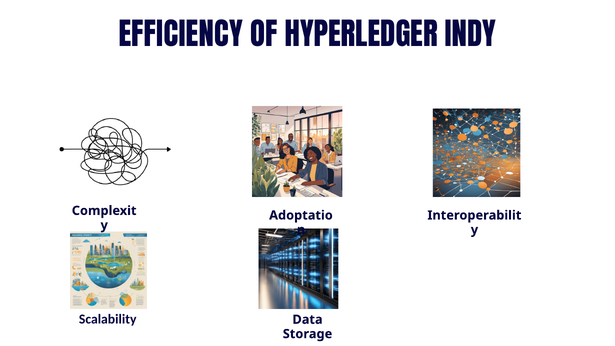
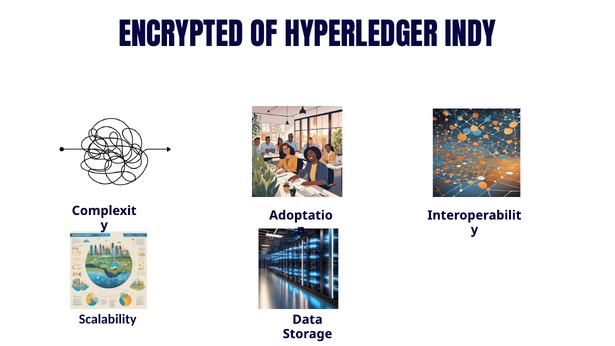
EFFICIENCY: EFFICIENCY -> ENCRYPTED
